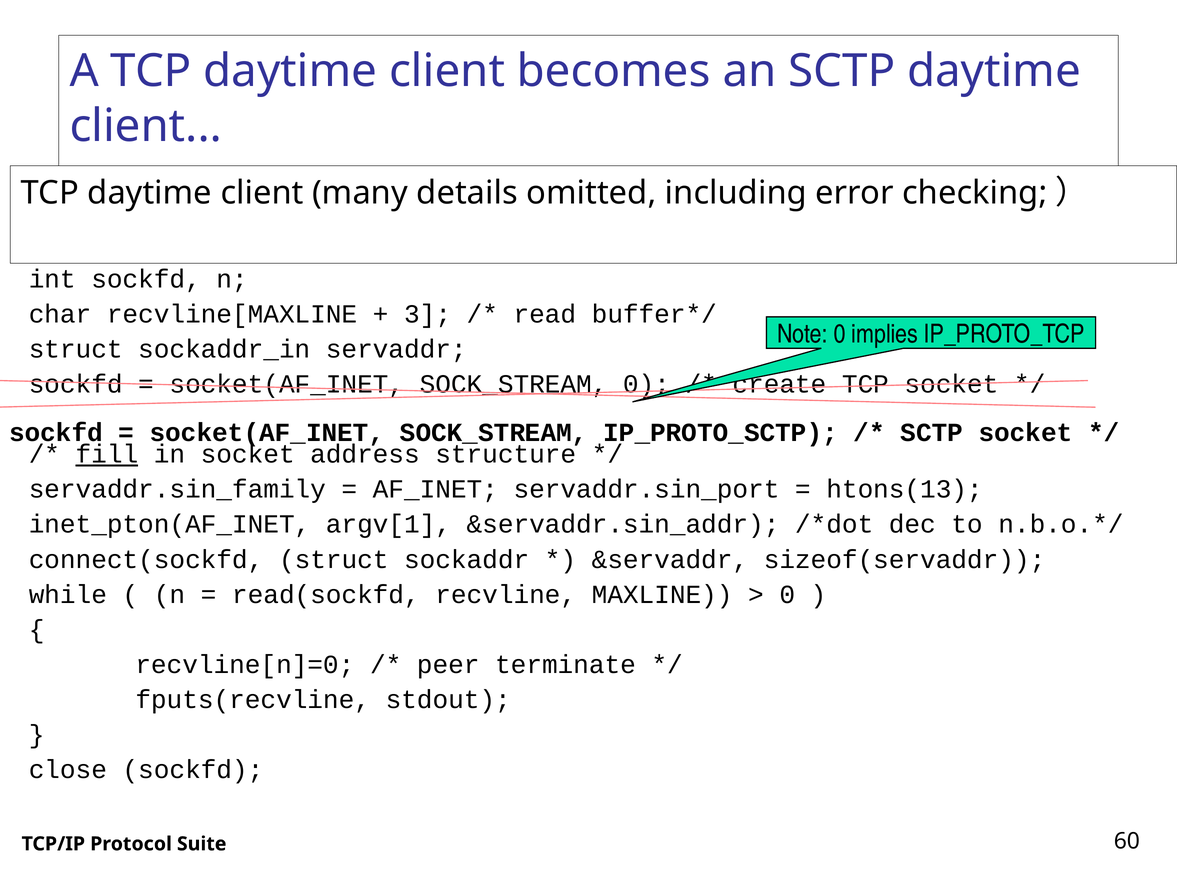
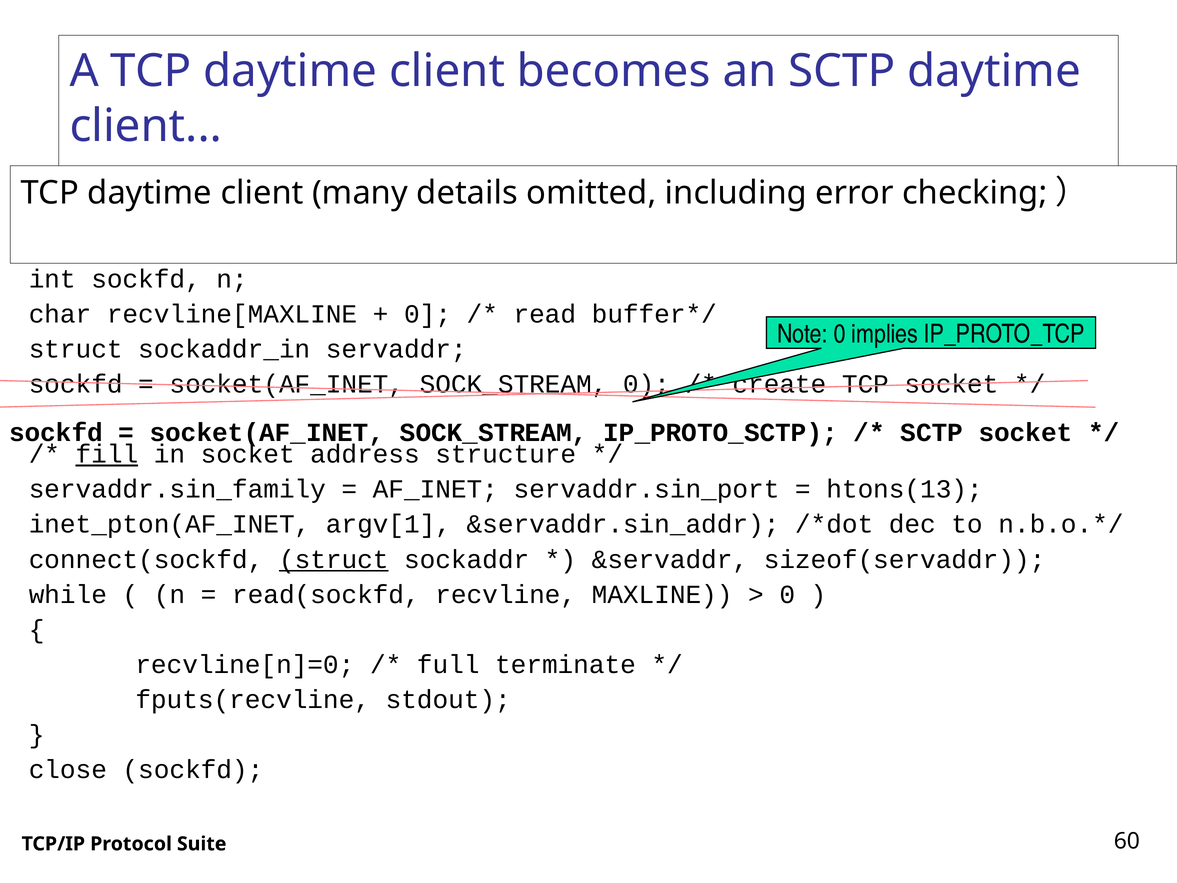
3 at (428, 314): 3 -> 0
struct at (334, 559) underline: none -> present
peer: peer -> full
